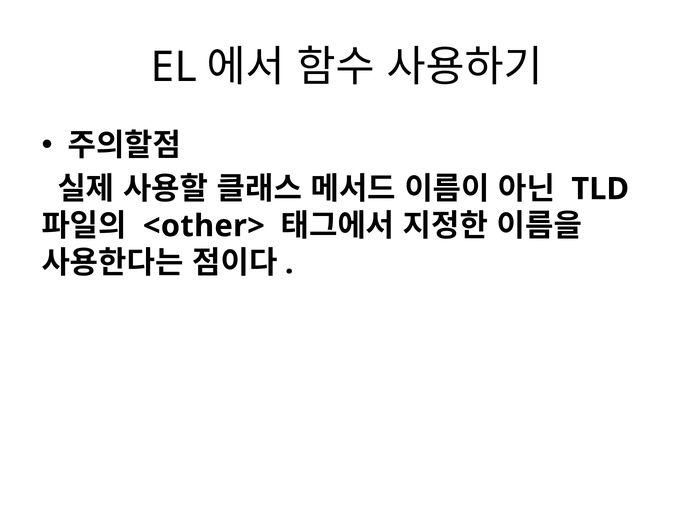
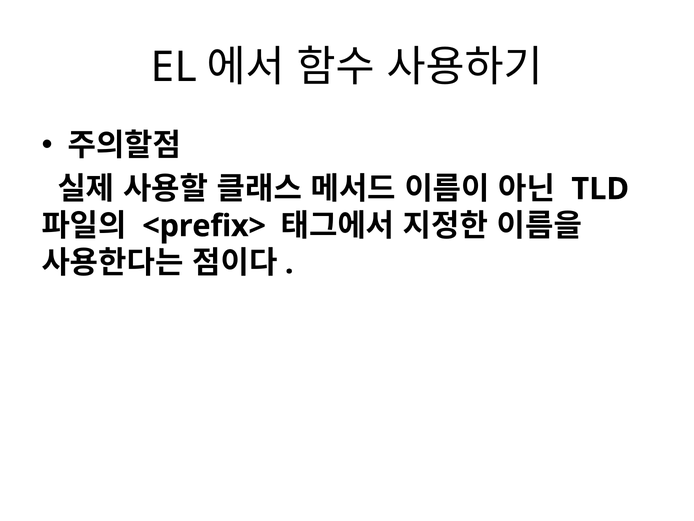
<other>: <other> -> <prefix>
